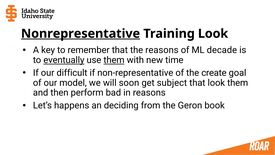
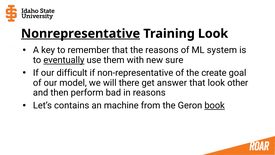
decade: decade -> system
them at (114, 60) underline: present -> none
time: time -> sure
soon: soon -> there
subject: subject -> answer
look them: them -> other
happens: happens -> contains
deciding: deciding -> machine
book underline: none -> present
